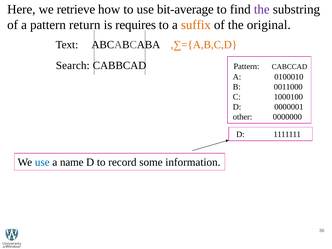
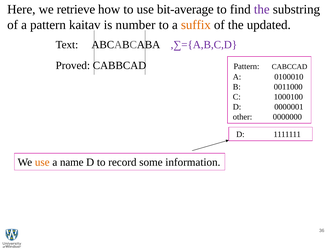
return: return -> kaitav
requires: requires -> number
original: original -> updated
,∑={A,B,C,D colour: orange -> purple
Search: Search -> Proved
use at (42, 162) colour: blue -> orange
